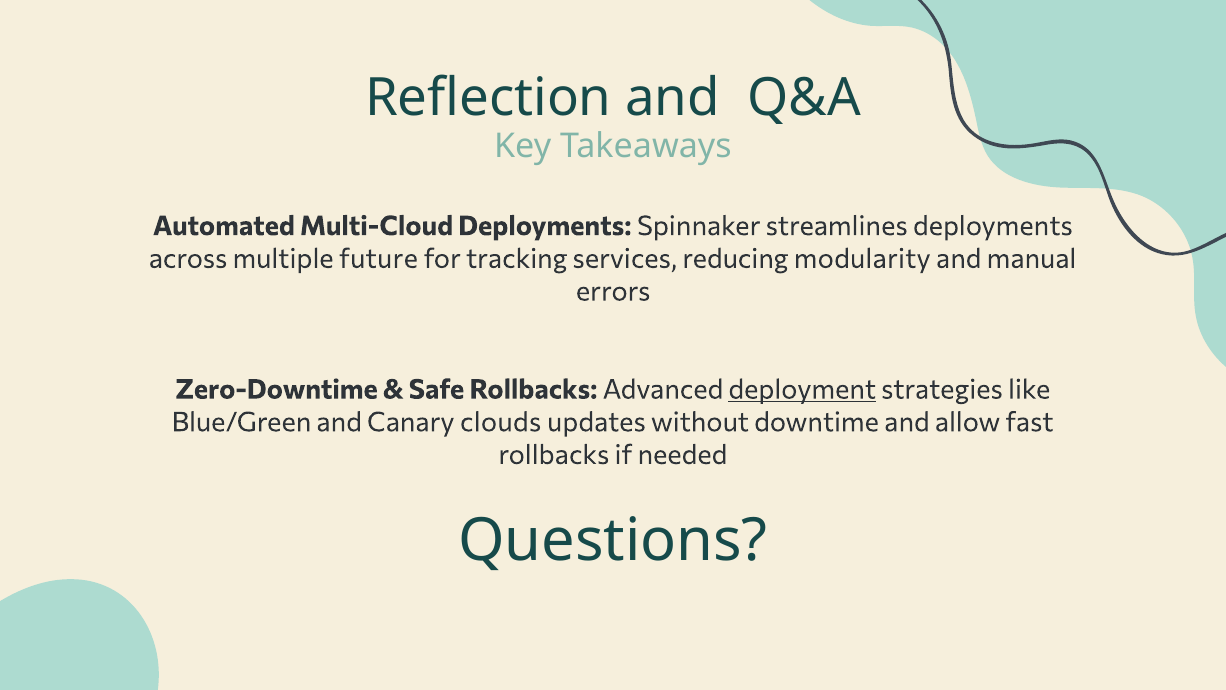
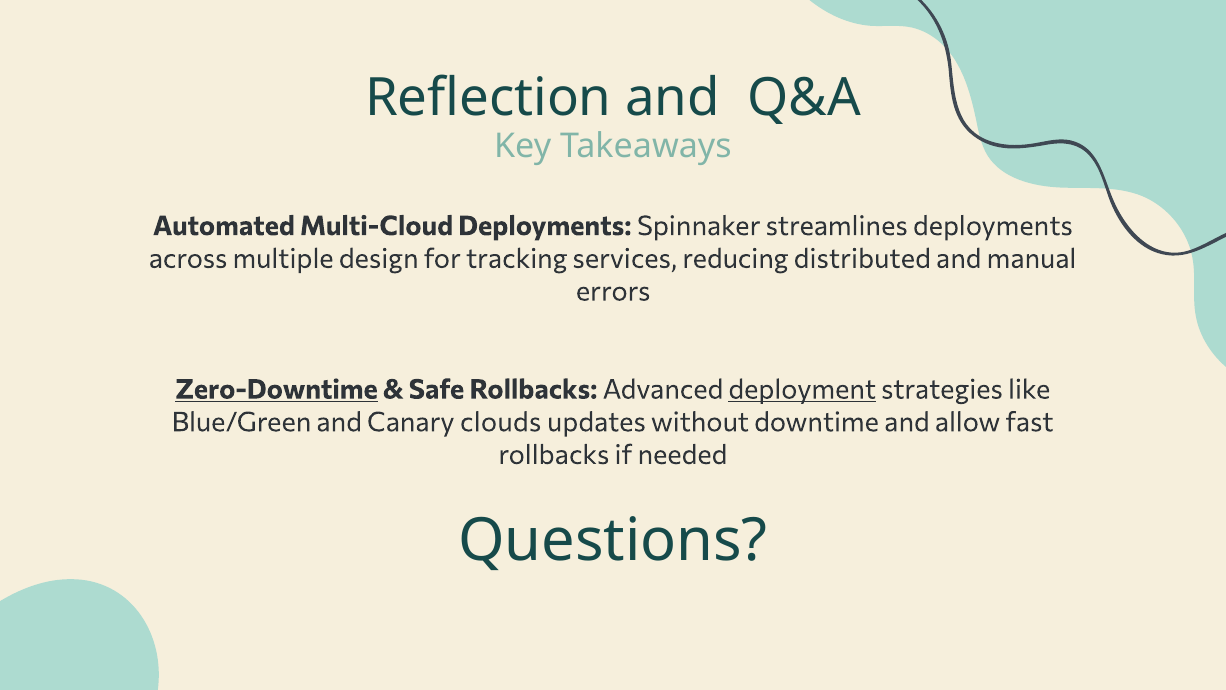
future: future -> design
modularity: modularity -> distributed
Zero-Downtime underline: none -> present
